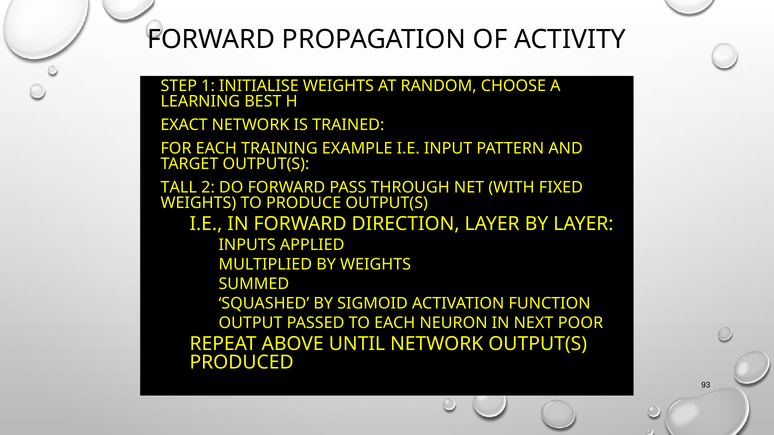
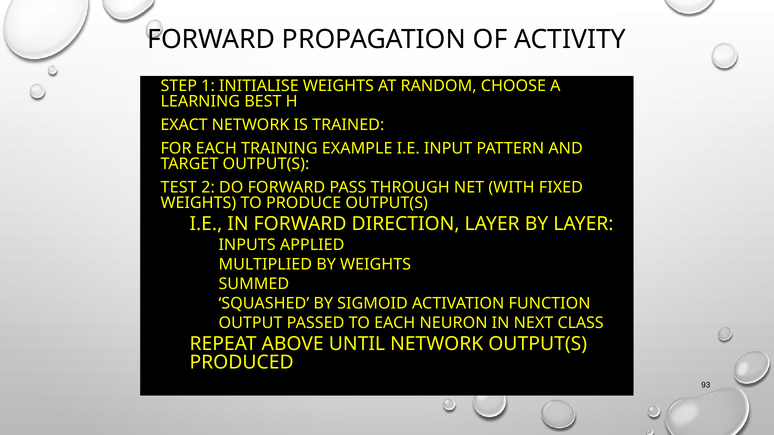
TALL: TALL -> TEST
POOR: POOR -> CLASS
